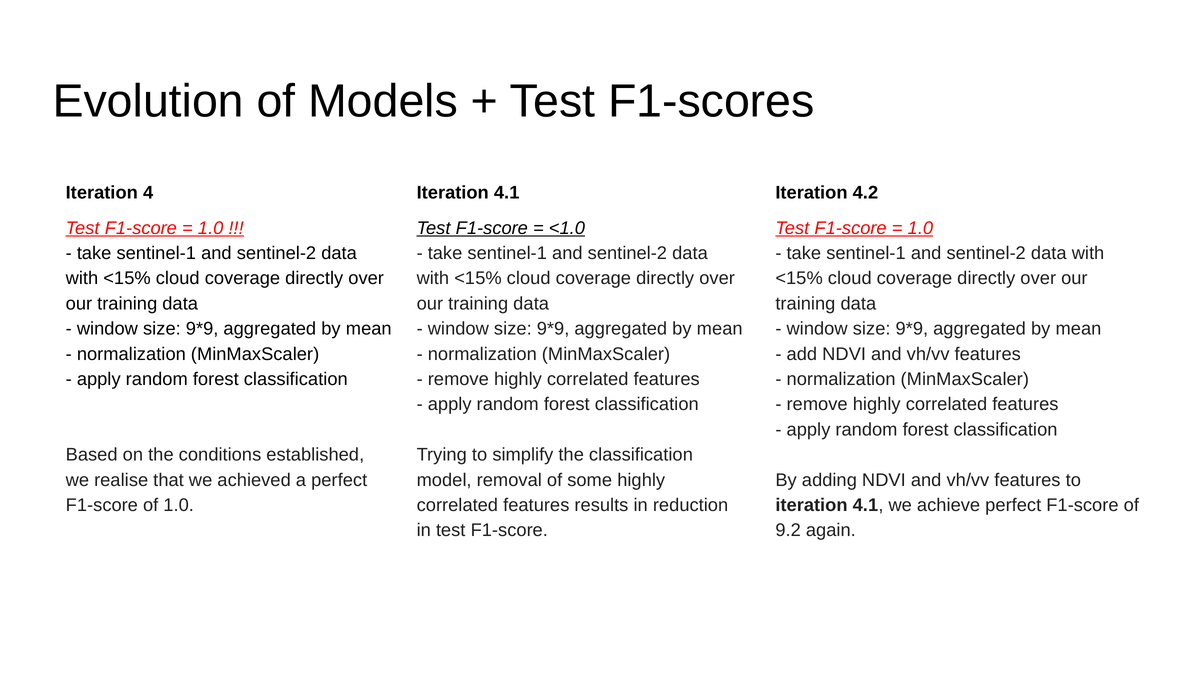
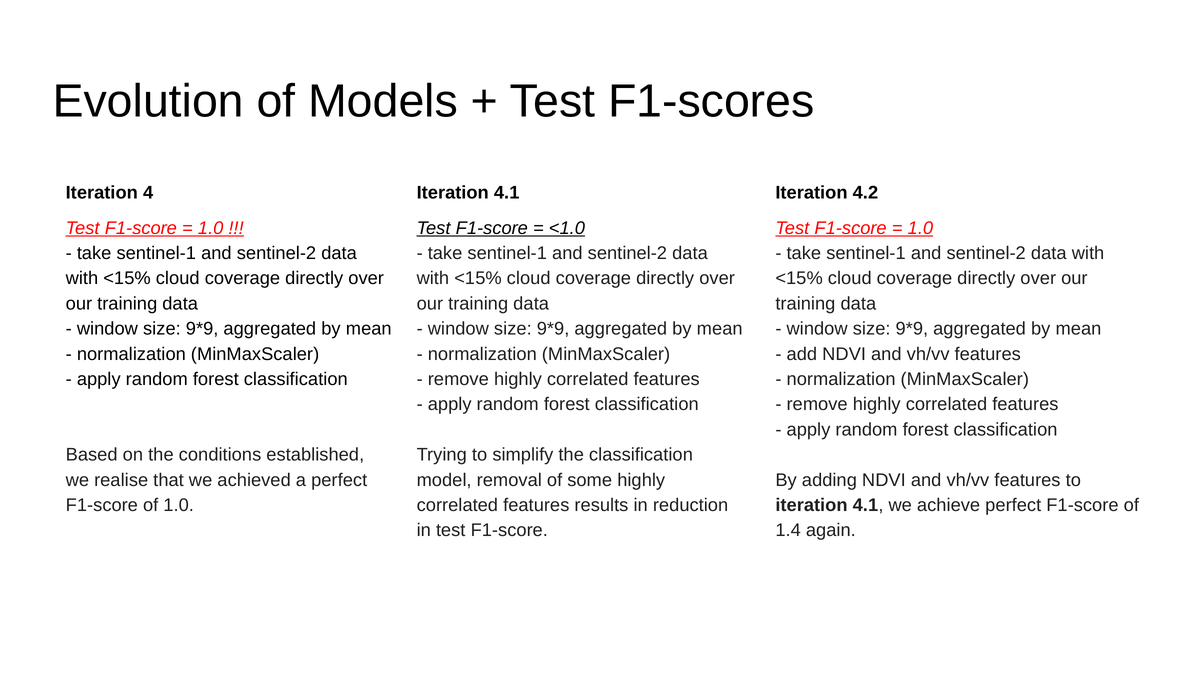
9.2: 9.2 -> 1.4
